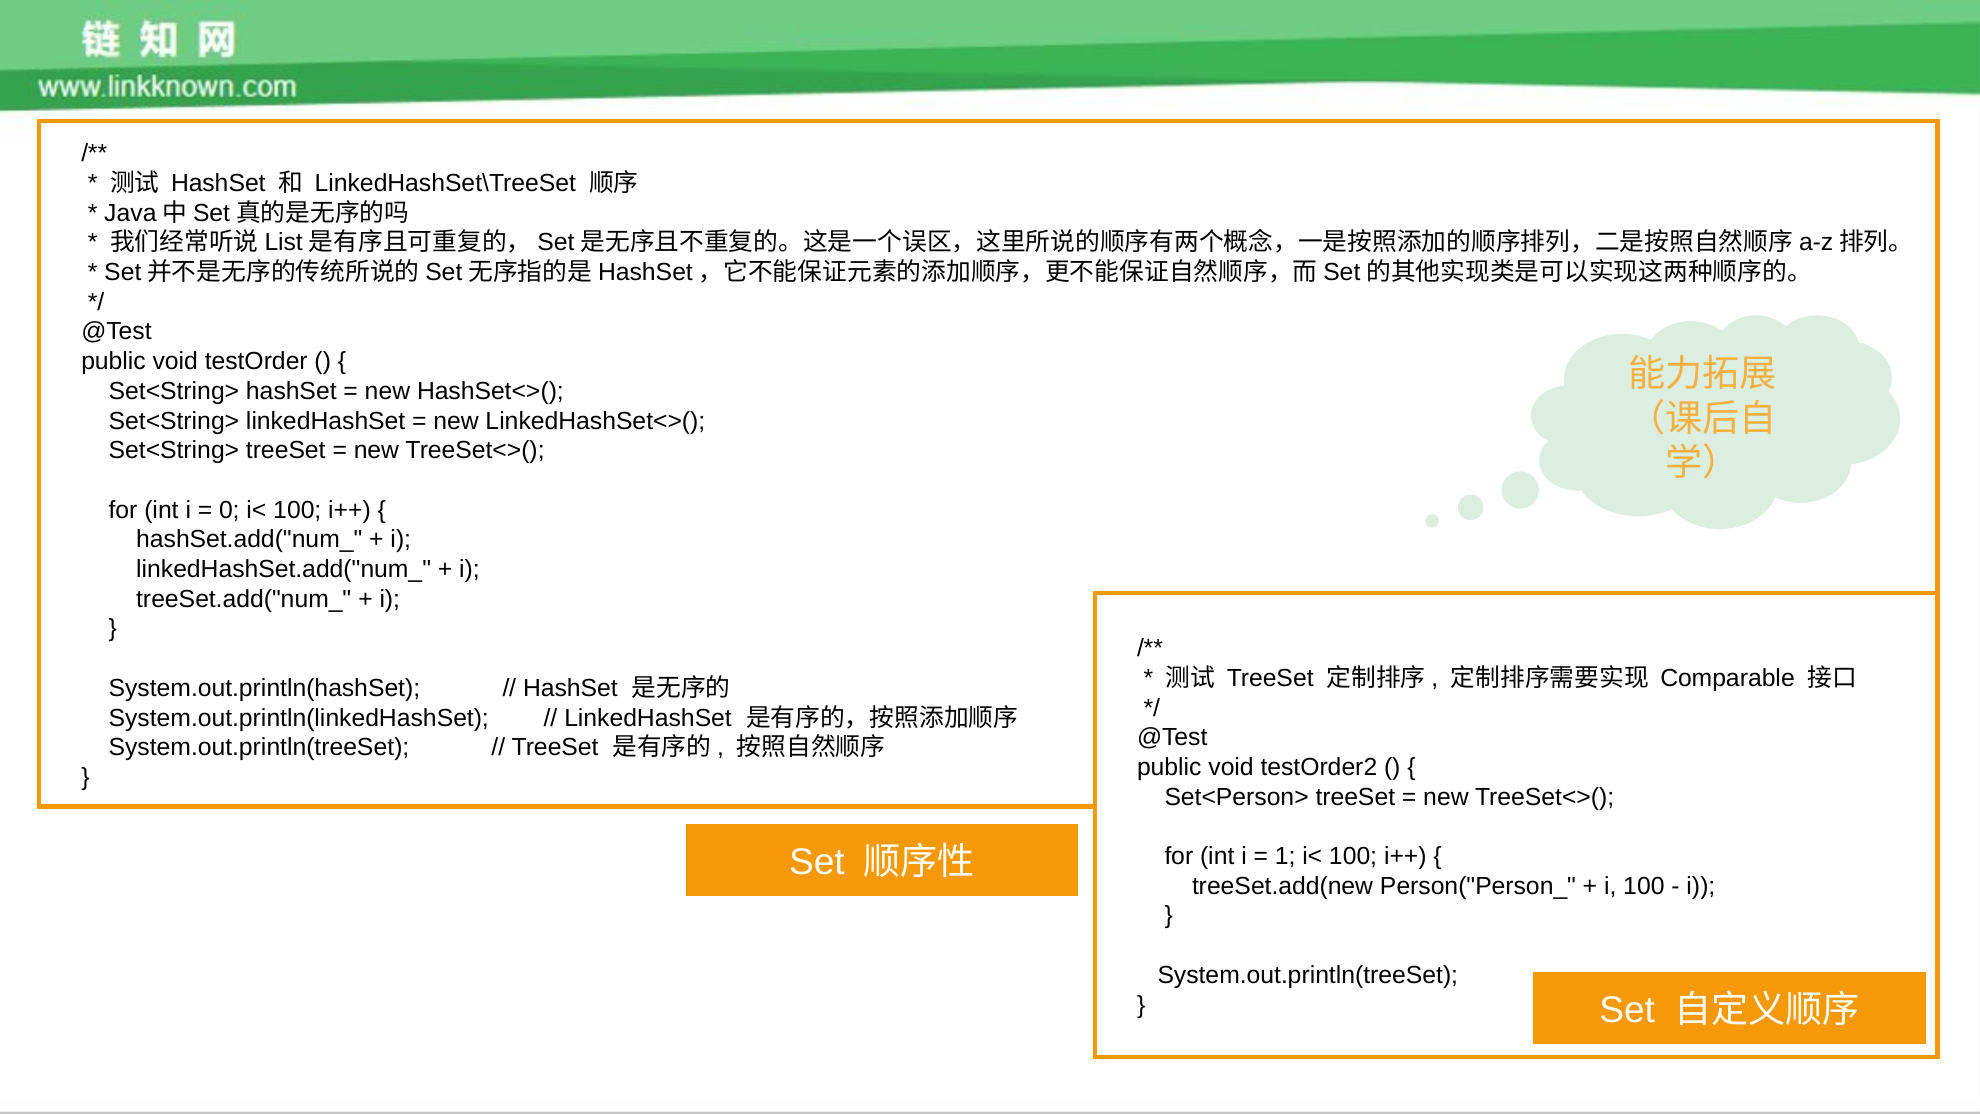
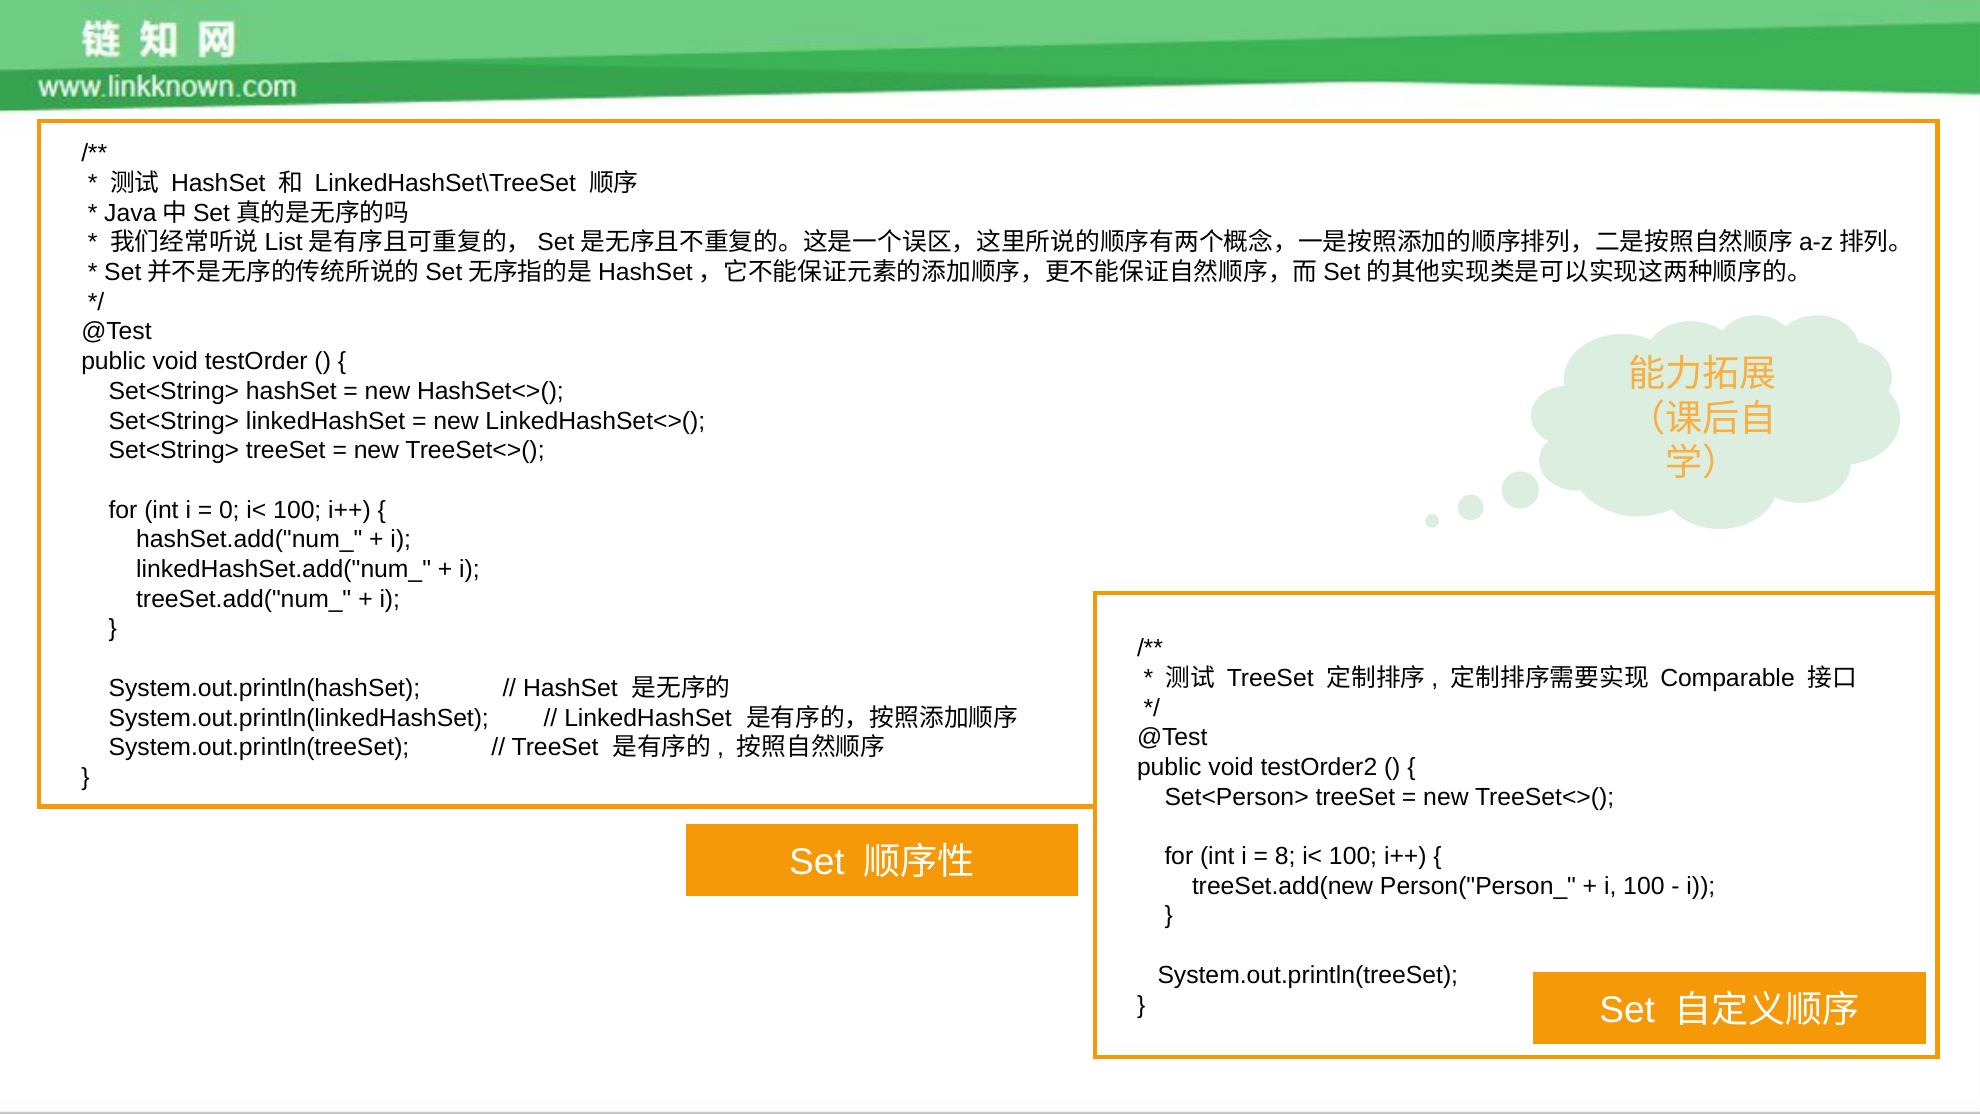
1: 1 -> 8
